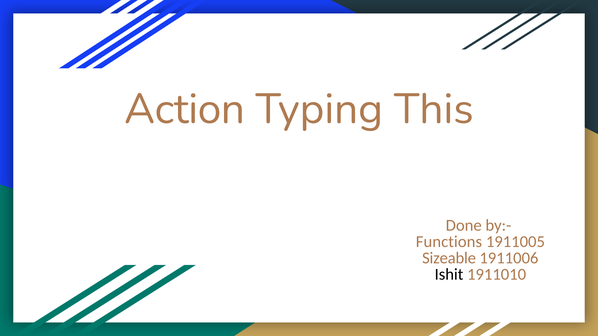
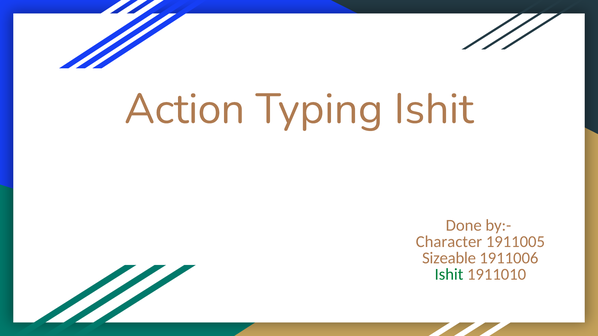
Typing This: This -> Ishit
Functions: Functions -> Character
Ishit at (449, 275) colour: black -> green
